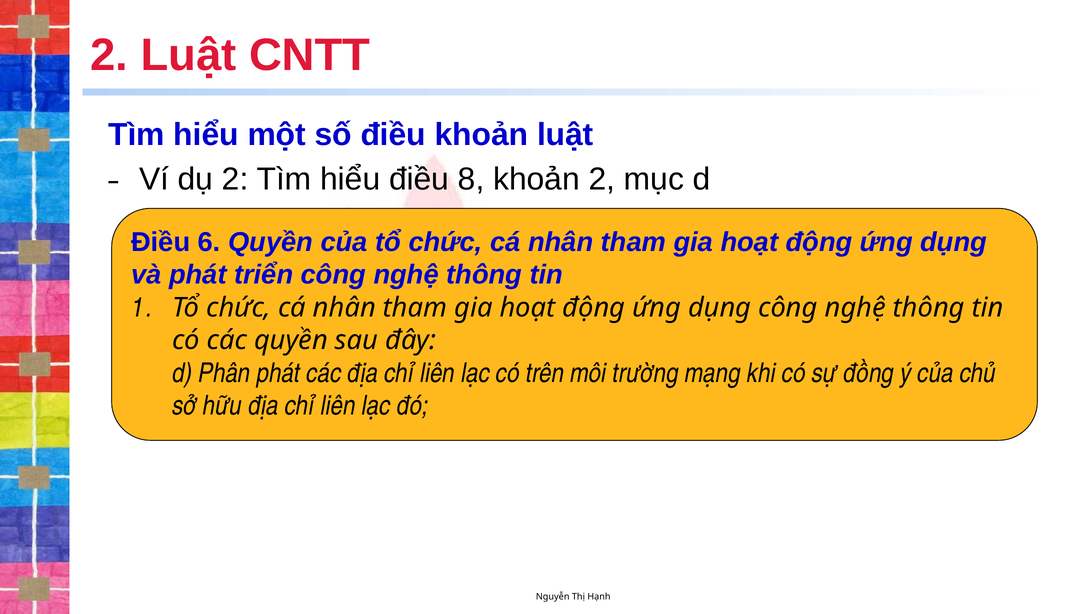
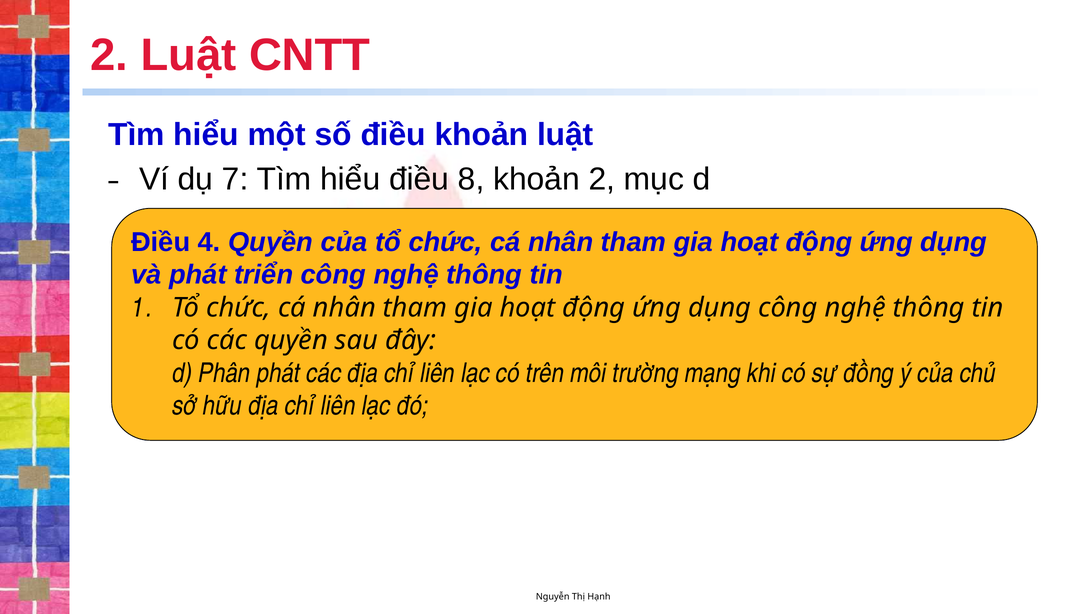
dụ 2: 2 -> 7
6: 6 -> 4
